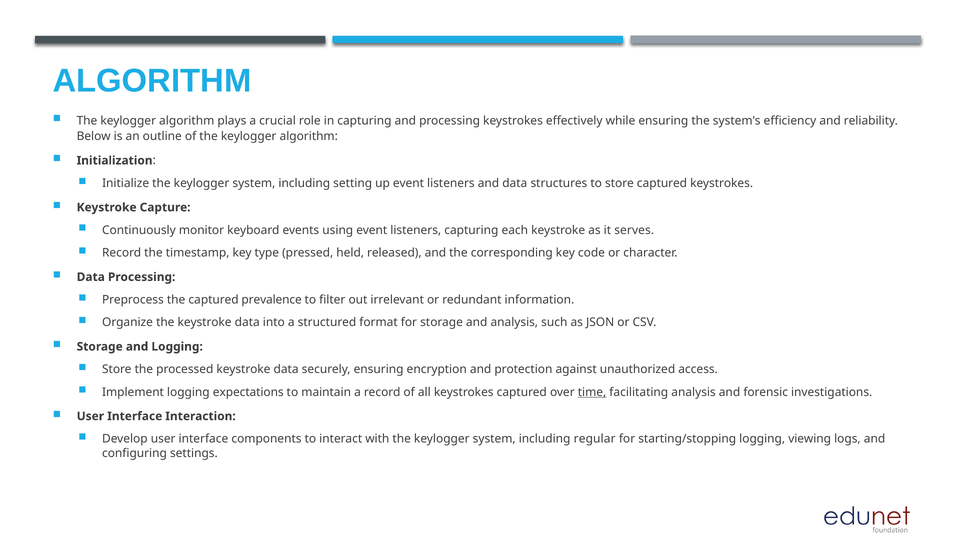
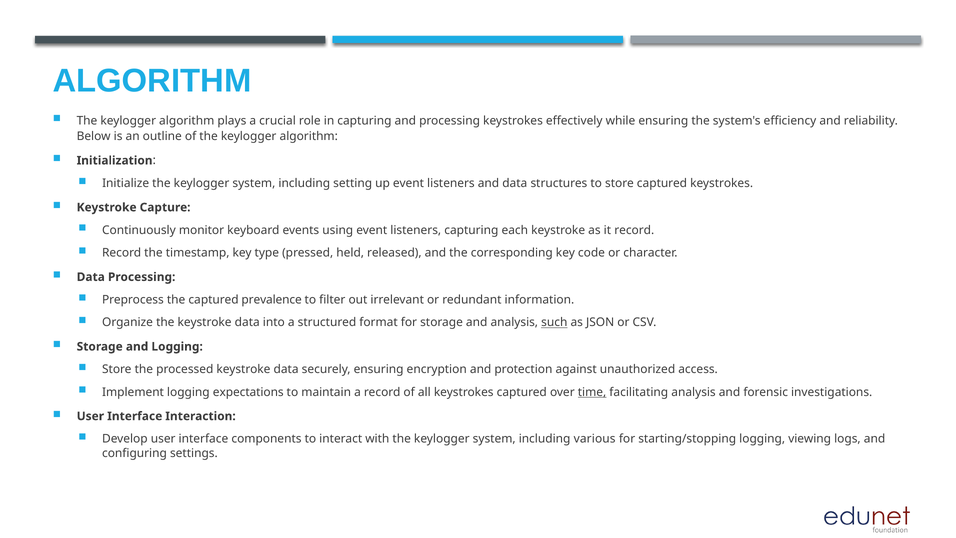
it serves: serves -> record
such underline: none -> present
regular: regular -> various
